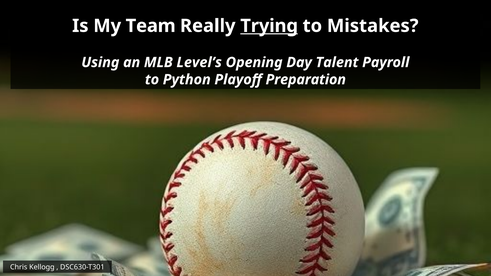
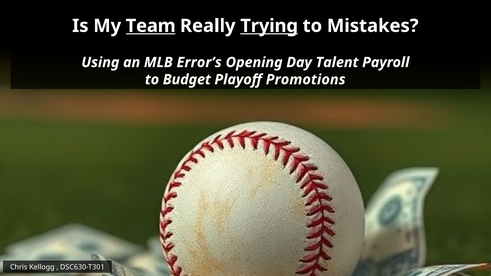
Team underline: none -> present
Level’s: Level’s -> Error’s
Python: Python -> Budget
Preparation: Preparation -> Promotions
